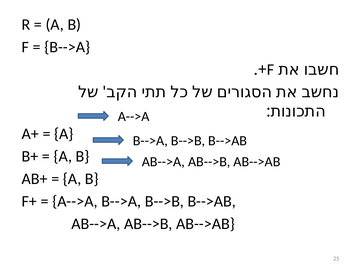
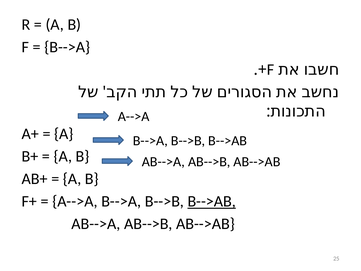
B-->AB at (212, 201) underline: none -> present
